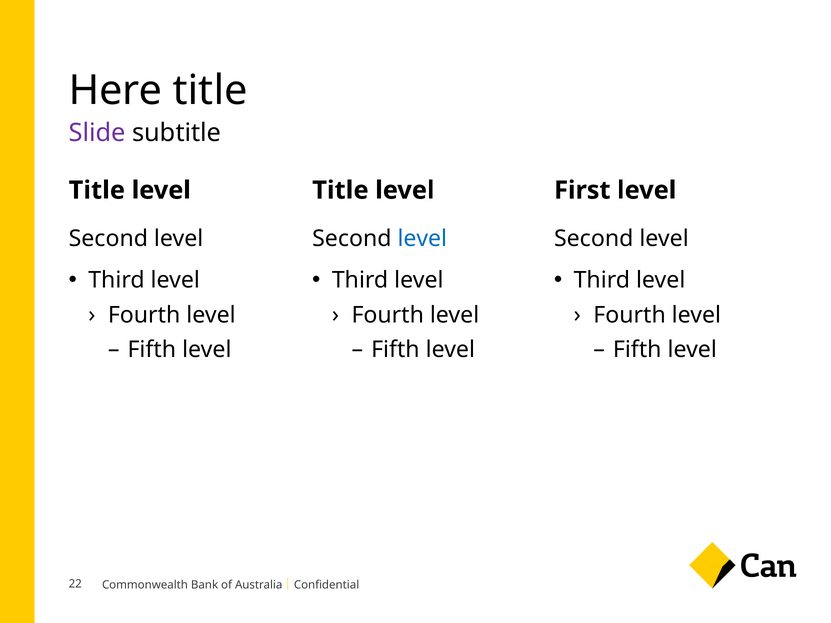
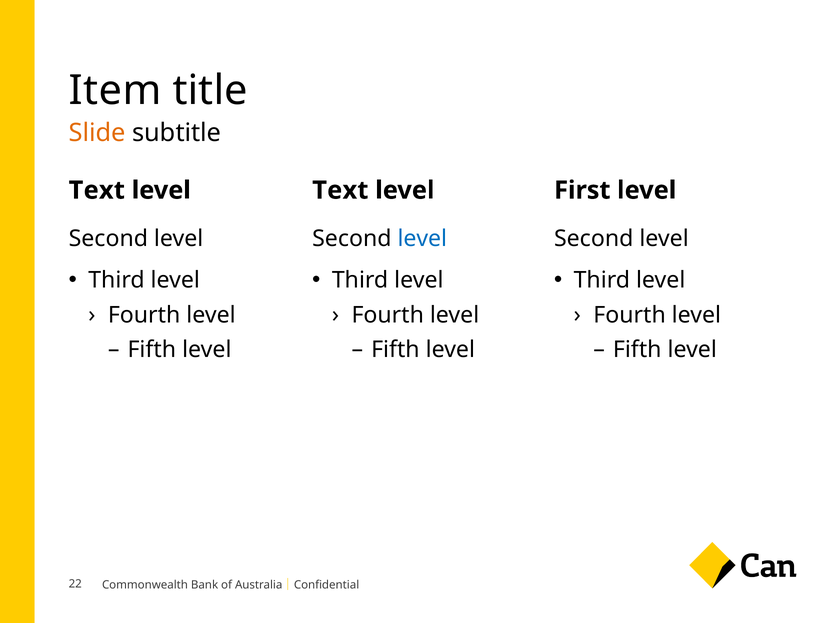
Here: Here -> Item
Slide colour: purple -> orange
Title at (97, 190): Title -> Text
Title at (340, 190): Title -> Text
